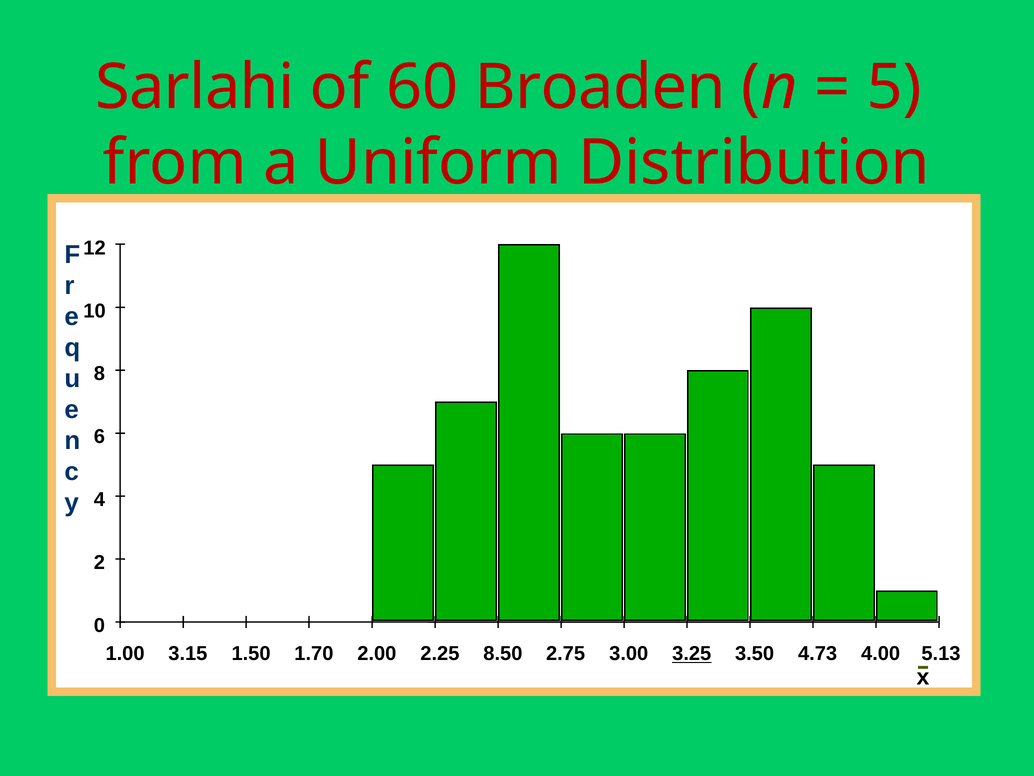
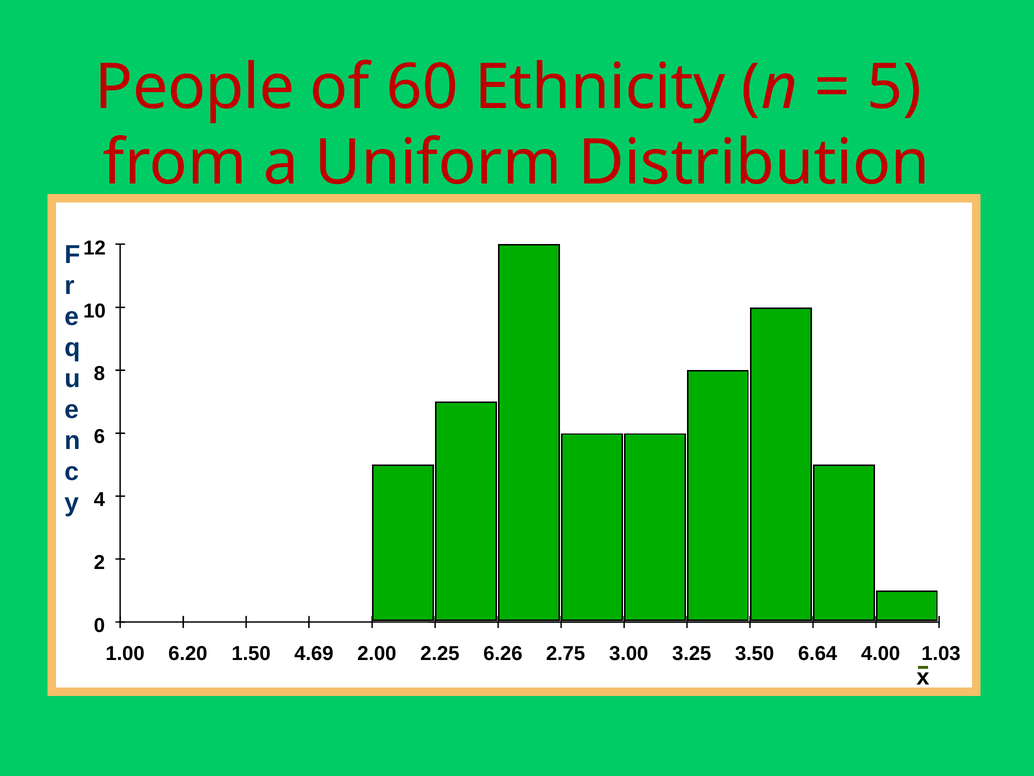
Sarlahi: Sarlahi -> People
Broaden: Broaden -> Ethnicity
3.15: 3.15 -> 6.20
1.70: 1.70 -> 4.69
8.50: 8.50 -> 6.26
3.25 underline: present -> none
4.73: 4.73 -> 6.64
5.13: 5.13 -> 1.03
